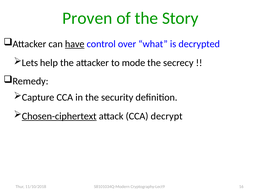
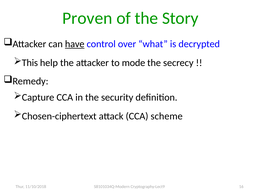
Lets: Lets -> This
Chosen-ciphertext underline: present -> none
decrypt: decrypt -> scheme
